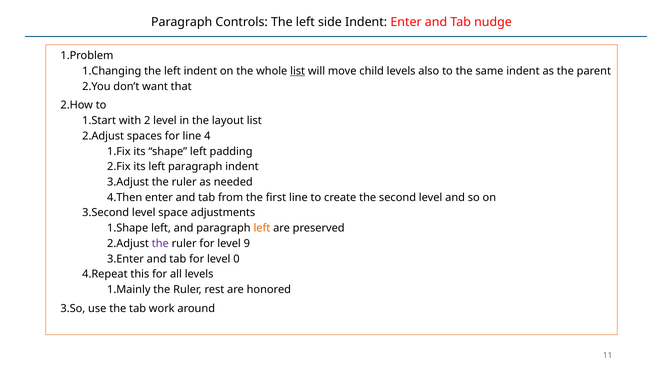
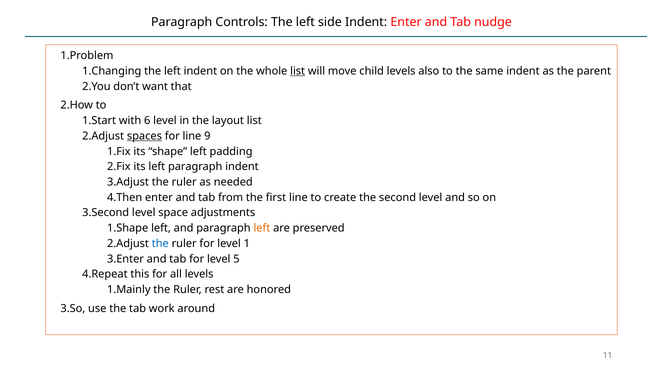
2: 2 -> 6
spaces underline: none -> present
4: 4 -> 9
the at (160, 244) colour: purple -> blue
9: 9 -> 1
0: 0 -> 5
